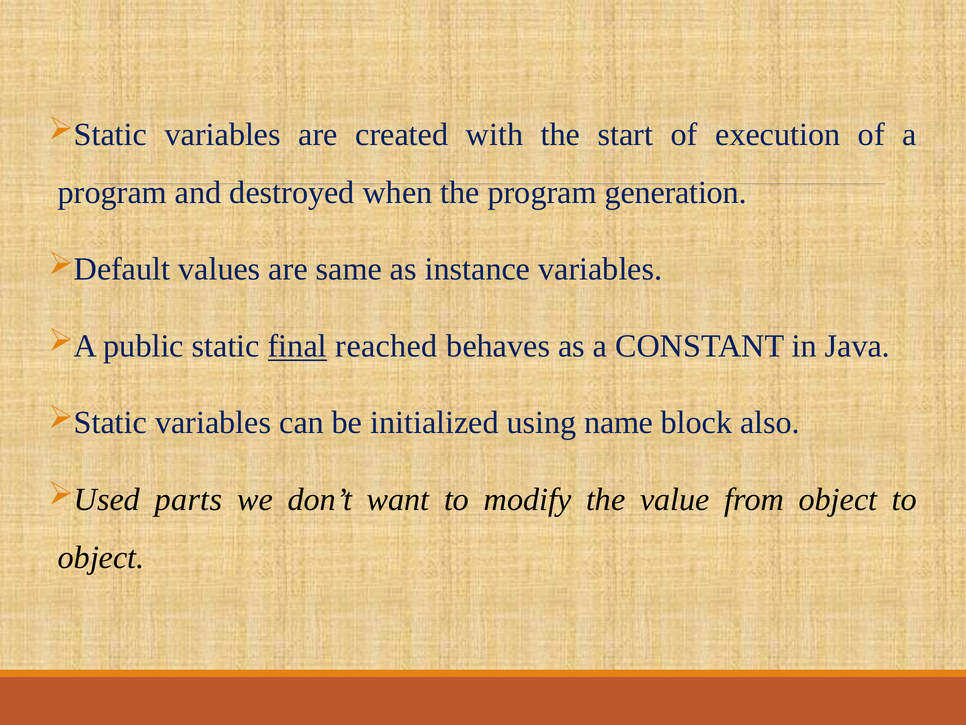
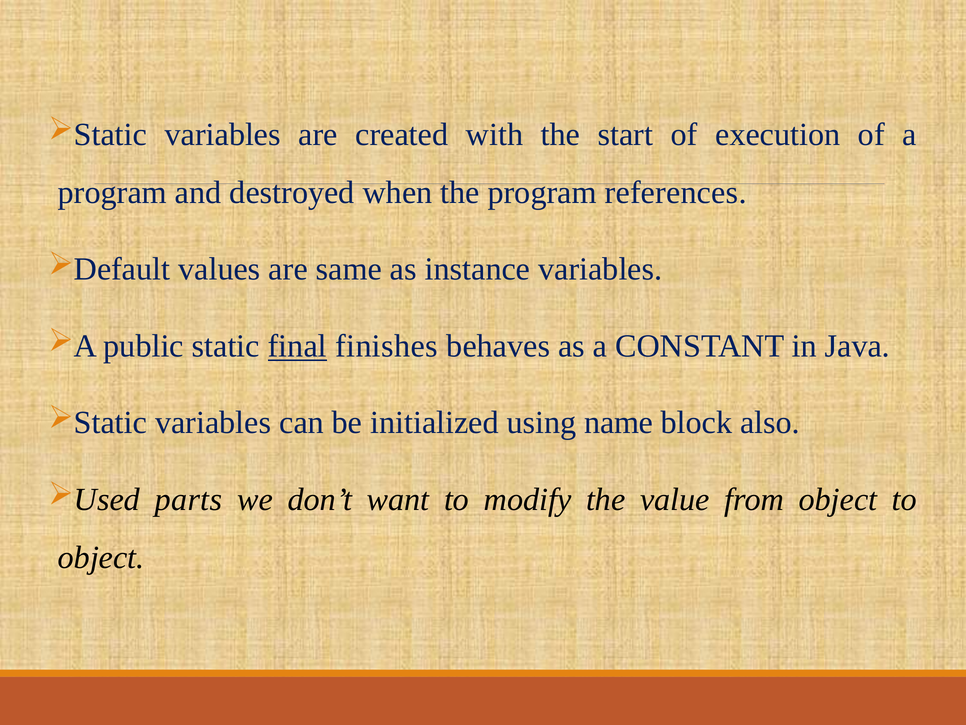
generation: generation -> references
reached: reached -> finishes
